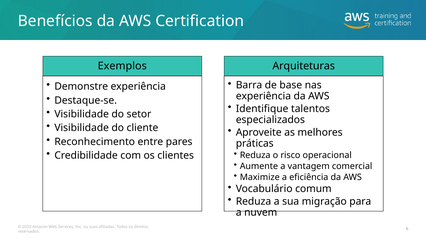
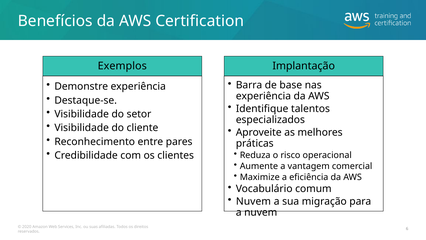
Arquiteturas: Arquiteturas -> Implantação
Reduza at (253, 201): Reduza -> Nuvem
